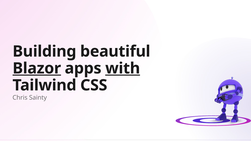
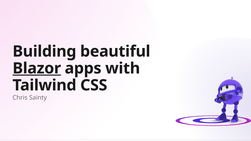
with underline: present -> none
